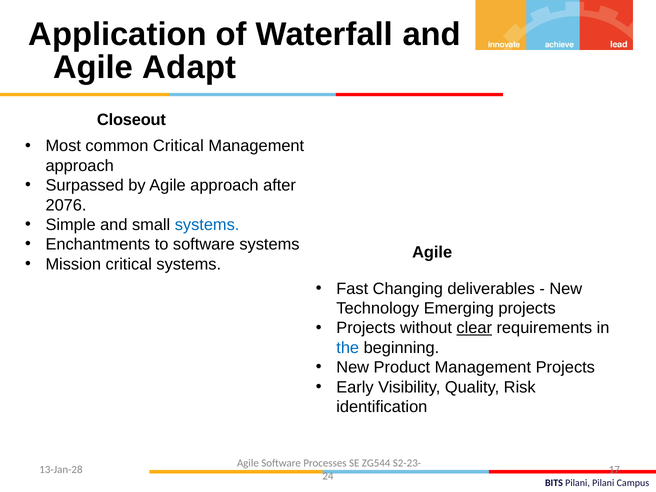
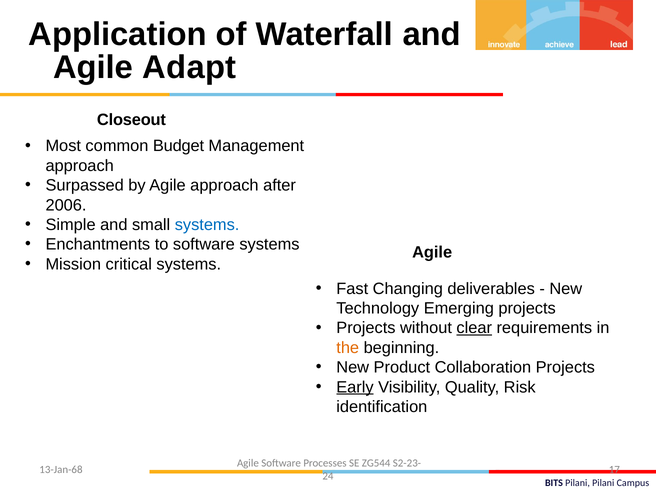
common Critical: Critical -> Budget
2076: 2076 -> 2006
the colour: blue -> orange
Product Management: Management -> Collaboration
Early underline: none -> present
13-Jan-28: 13-Jan-28 -> 13-Jan-68
